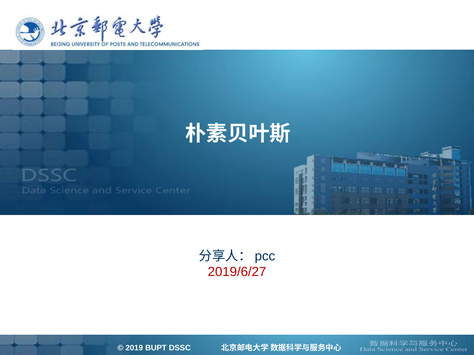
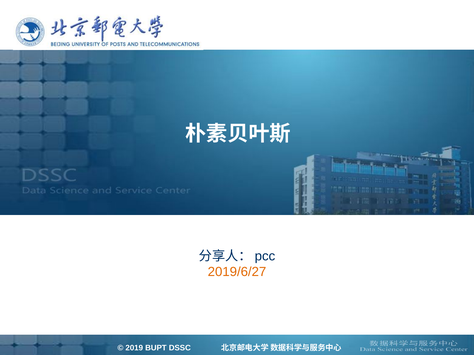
2019/6/27 colour: red -> orange
